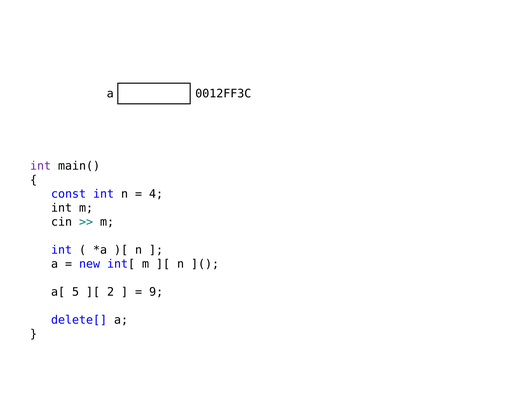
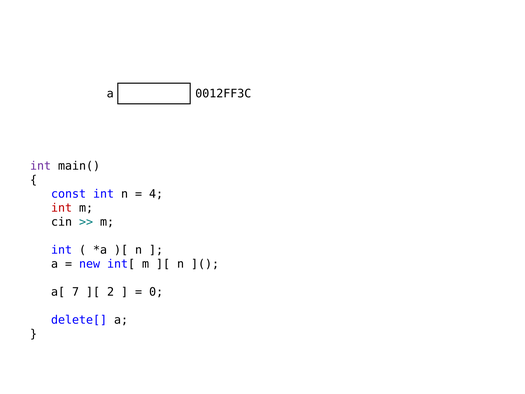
int at (62, 208) colour: black -> red
5: 5 -> 7
9: 9 -> 0
